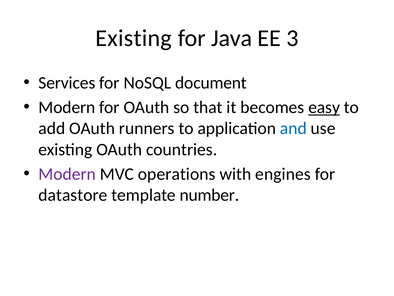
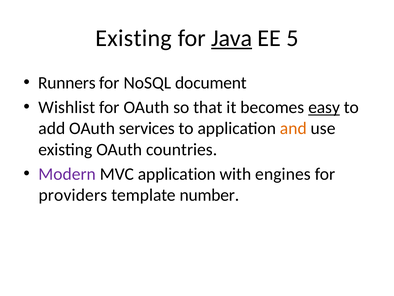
Java underline: none -> present
3: 3 -> 5
Services: Services -> Runners
Modern at (67, 107): Modern -> Wishlist
runners: runners -> services
and colour: blue -> orange
MVC operations: operations -> application
datastore: datastore -> providers
